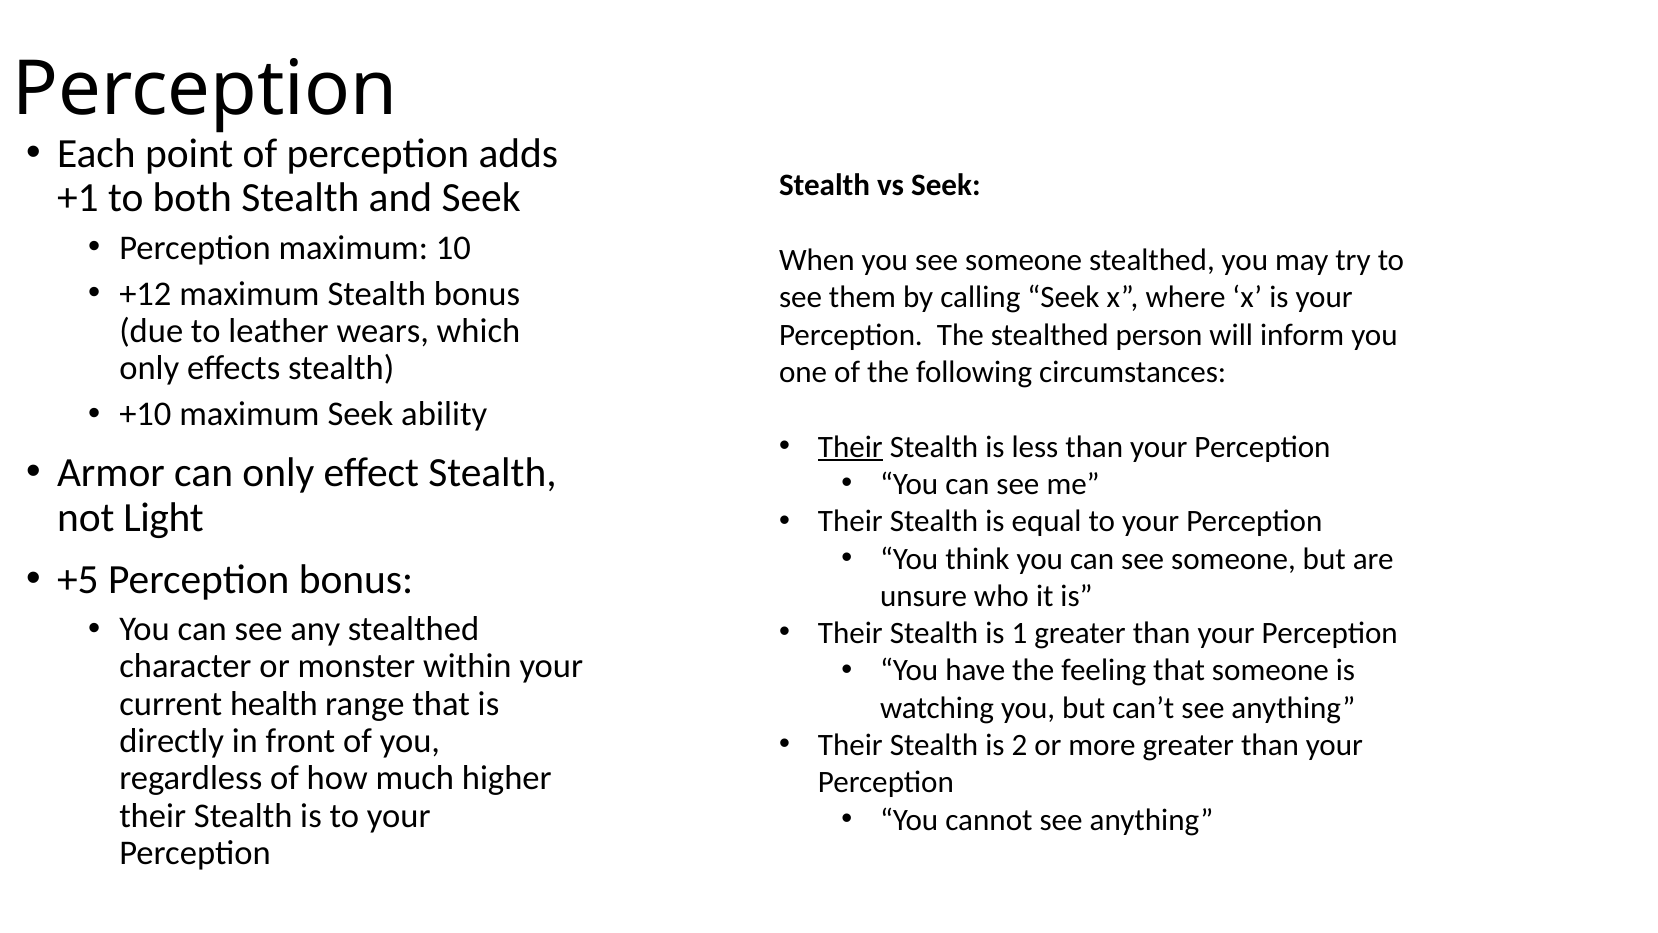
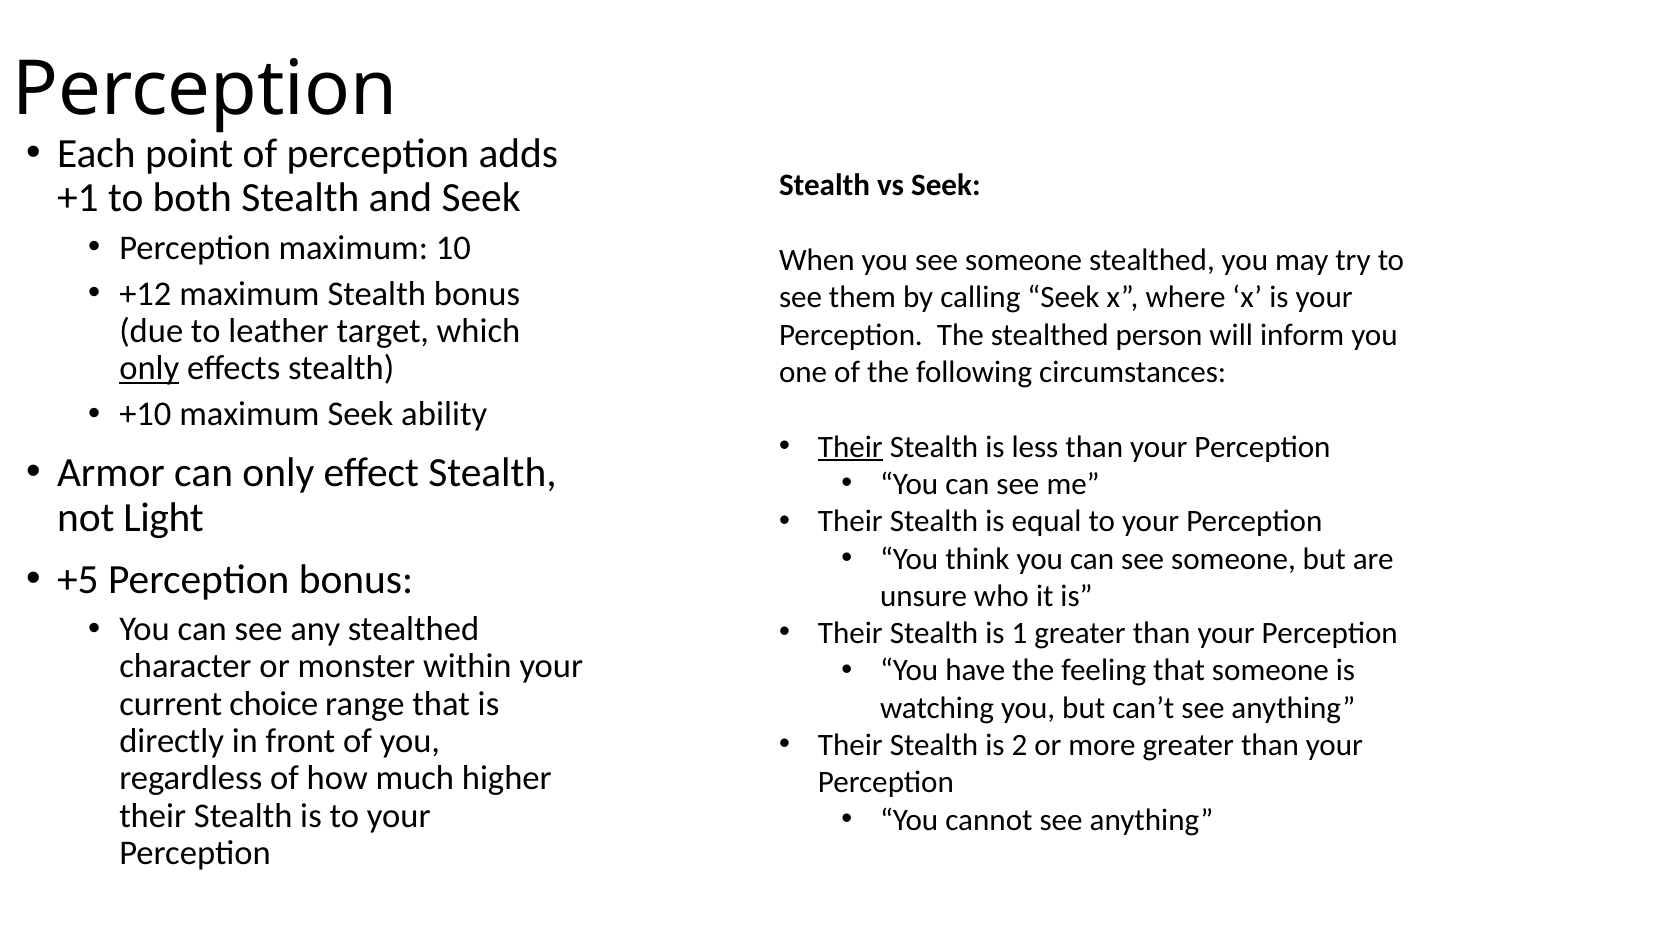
wears: wears -> target
only at (149, 368) underline: none -> present
health: health -> choice
